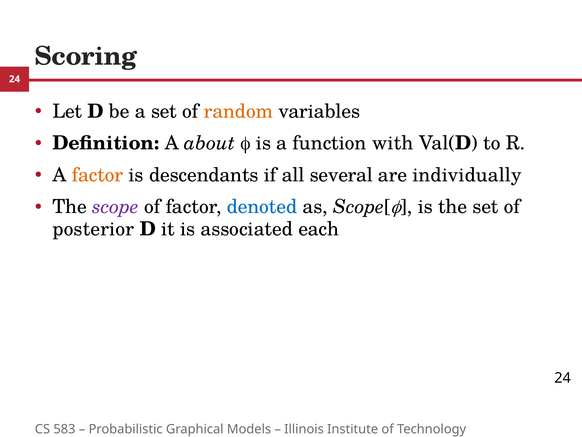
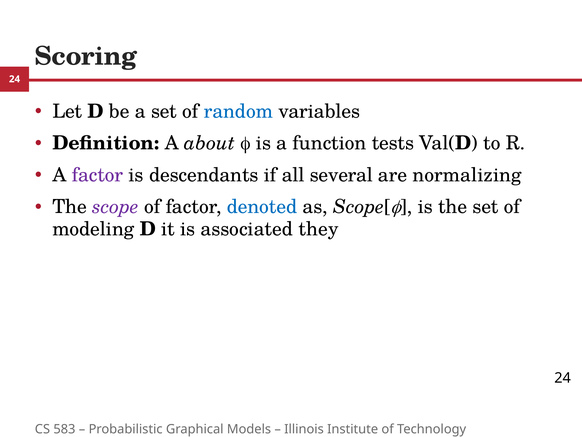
random colour: orange -> blue
with: with -> tests
factor at (98, 175) colour: orange -> purple
individually: individually -> normalizing
posterior: posterior -> modeling
each: each -> they
